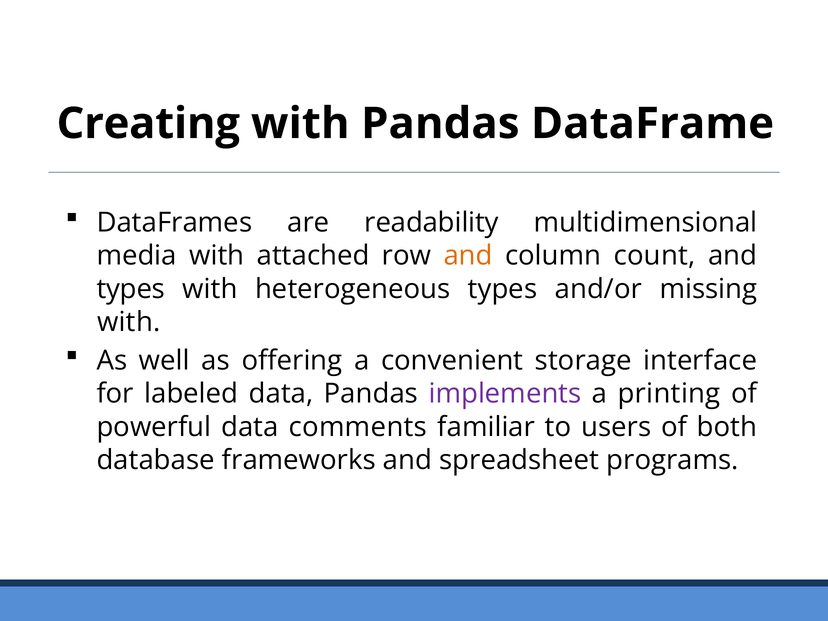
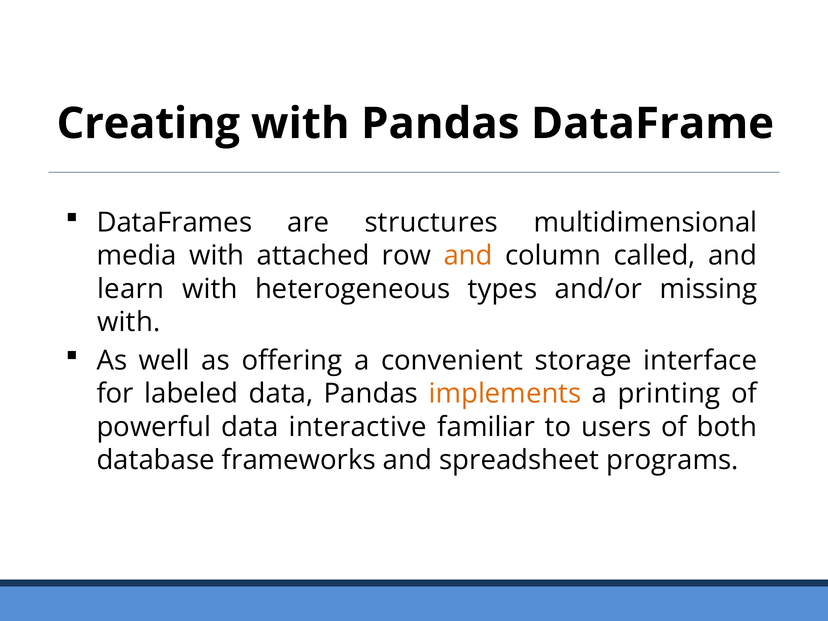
readability: readability -> structures
count: count -> called
types at (131, 289): types -> learn
implements colour: purple -> orange
comments: comments -> interactive
